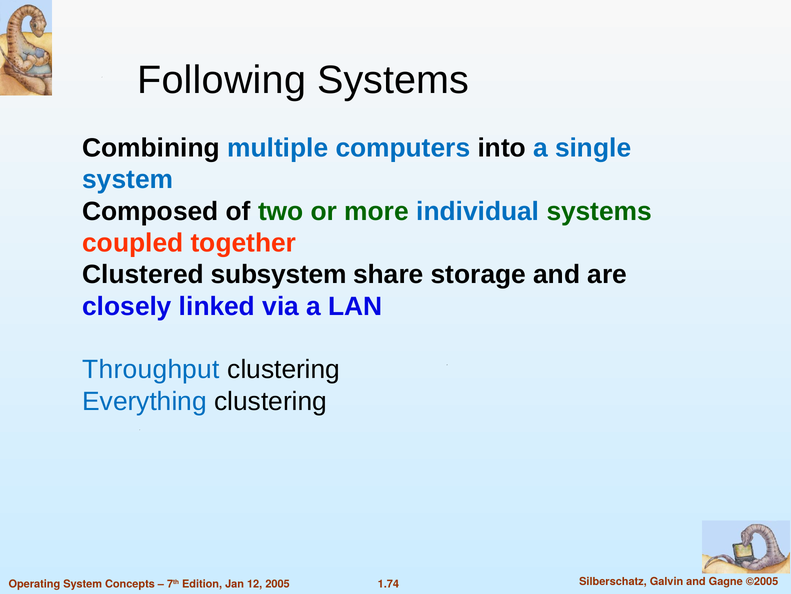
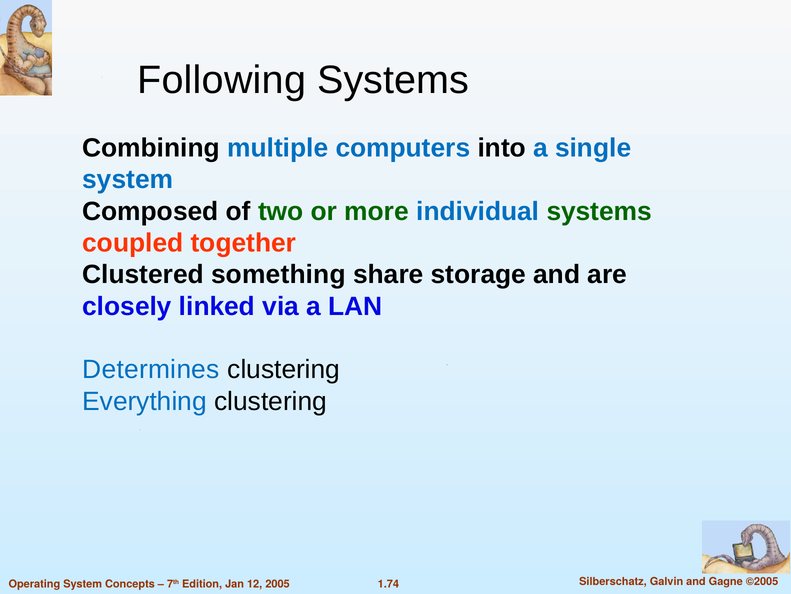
subsystem: subsystem -> something
Throughput: Throughput -> Determines
